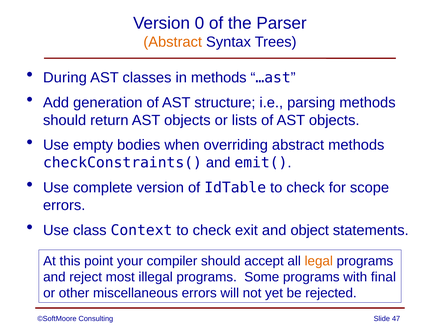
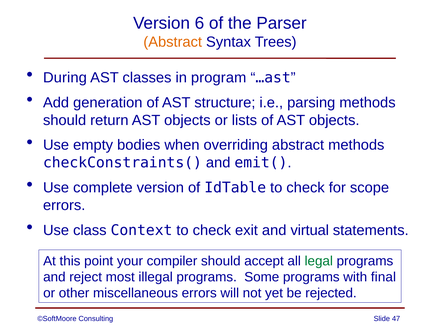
0: 0 -> 6
in methods: methods -> program
object: object -> virtual
legal colour: orange -> green
